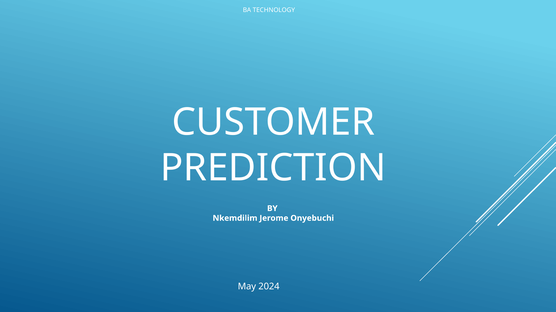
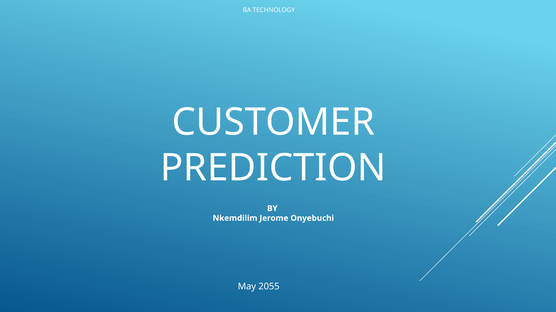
2024: 2024 -> 2055
